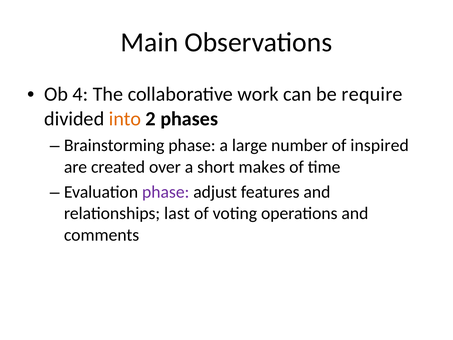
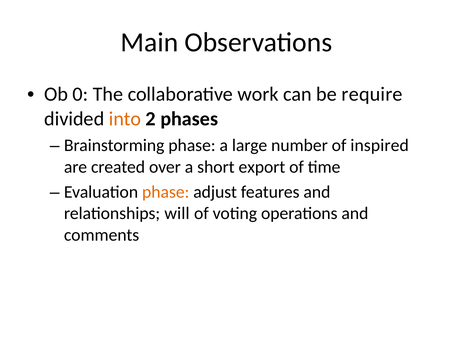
4: 4 -> 0
makes: makes -> export
phase at (166, 192) colour: purple -> orange
last: last -> will
